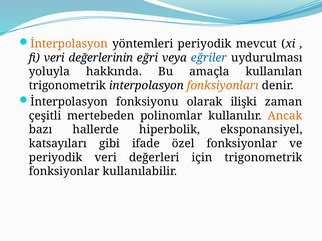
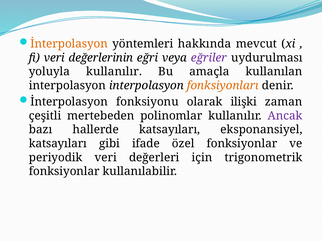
yöntemleri periyodik: periyodik -> hakkında
eğriler colour: blue -> purple
yoluyla hakkında: hakkında -> kullanılır
trigonometrik at (67, 86): trigonometrik -> interpolasyon
Ancak colour: orange -> purple
hallerde hiperbolik: hiperbolik -> katsayıları
